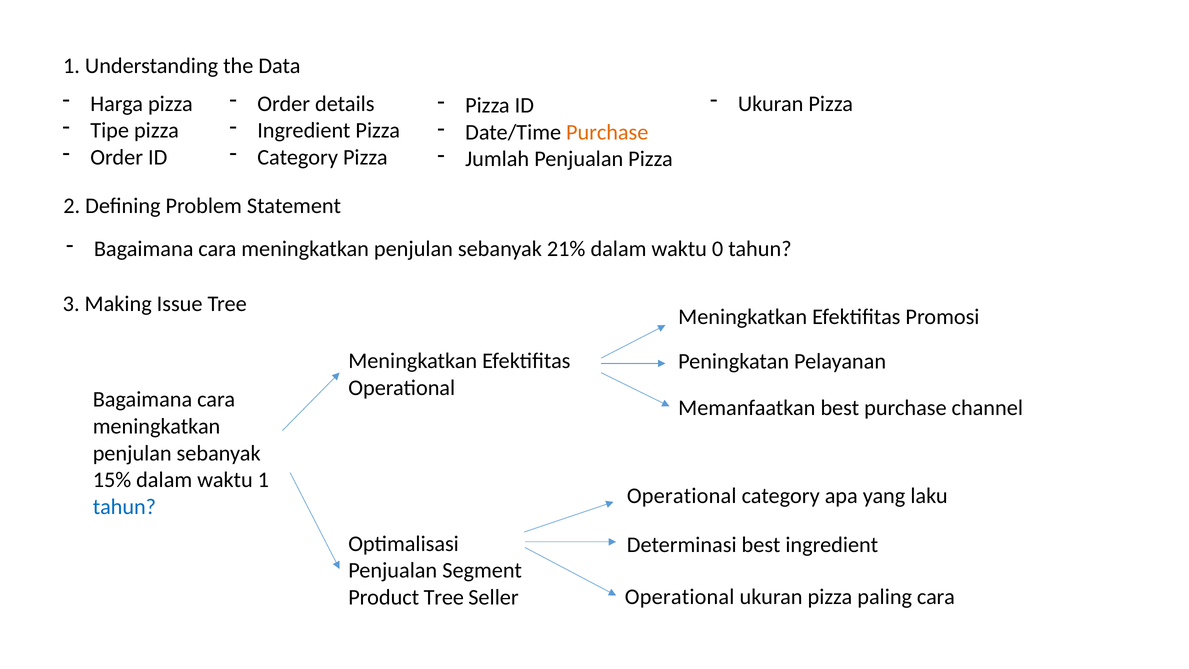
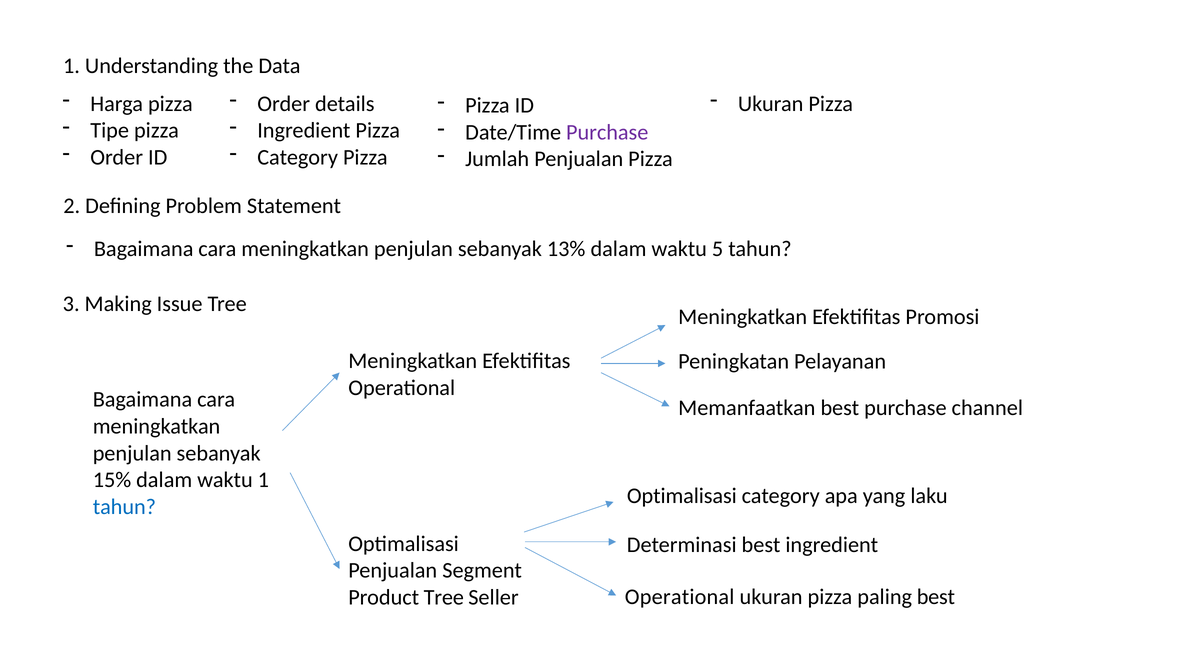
Purchase at (607, 132) colour: orange -> purple
21%: 21% -> 13%
0: 0 -> 5
Operational at (682, 496): Operational -> Optimalisasi
paling cara: cara -> best
